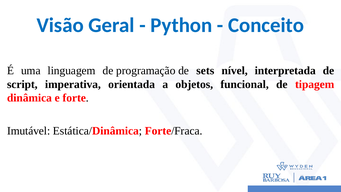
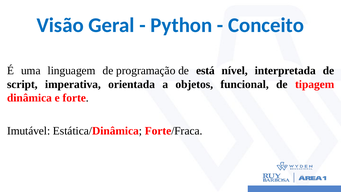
sets: sets -> está
